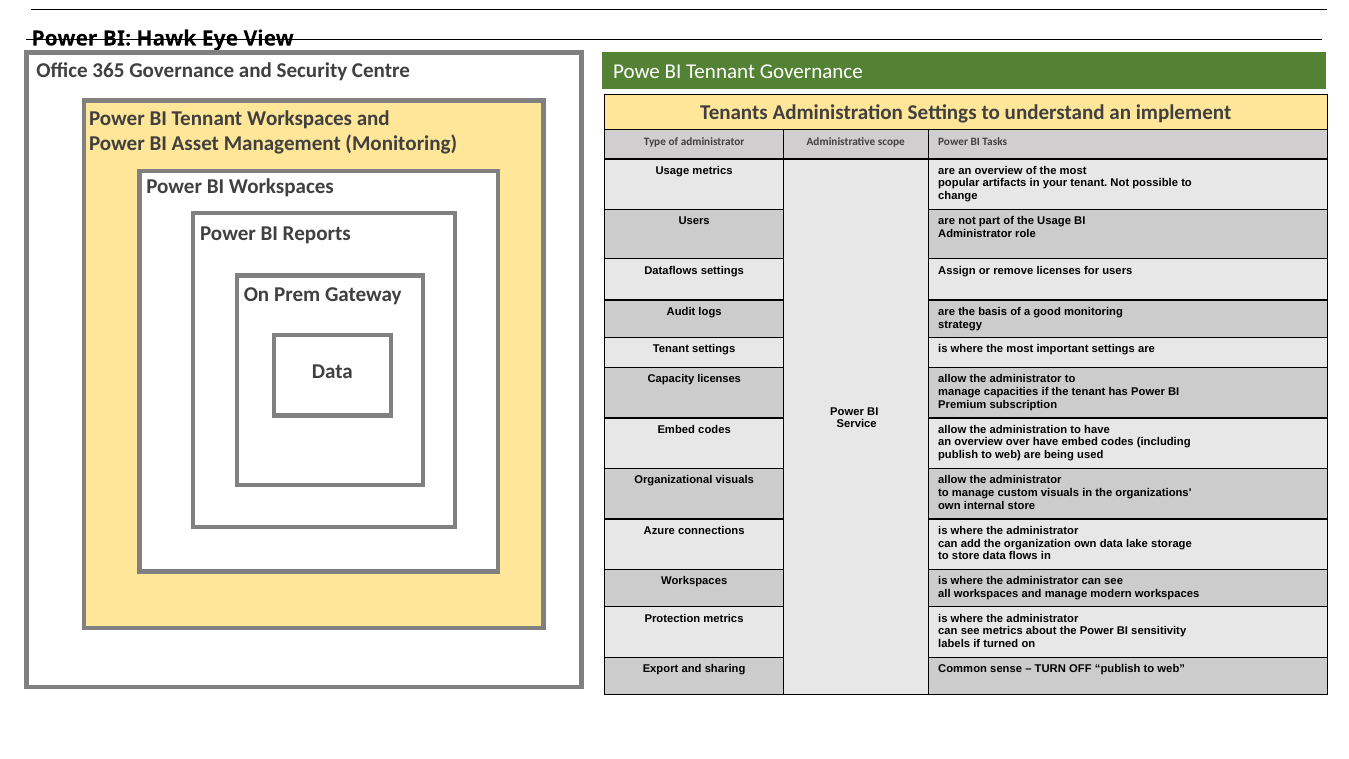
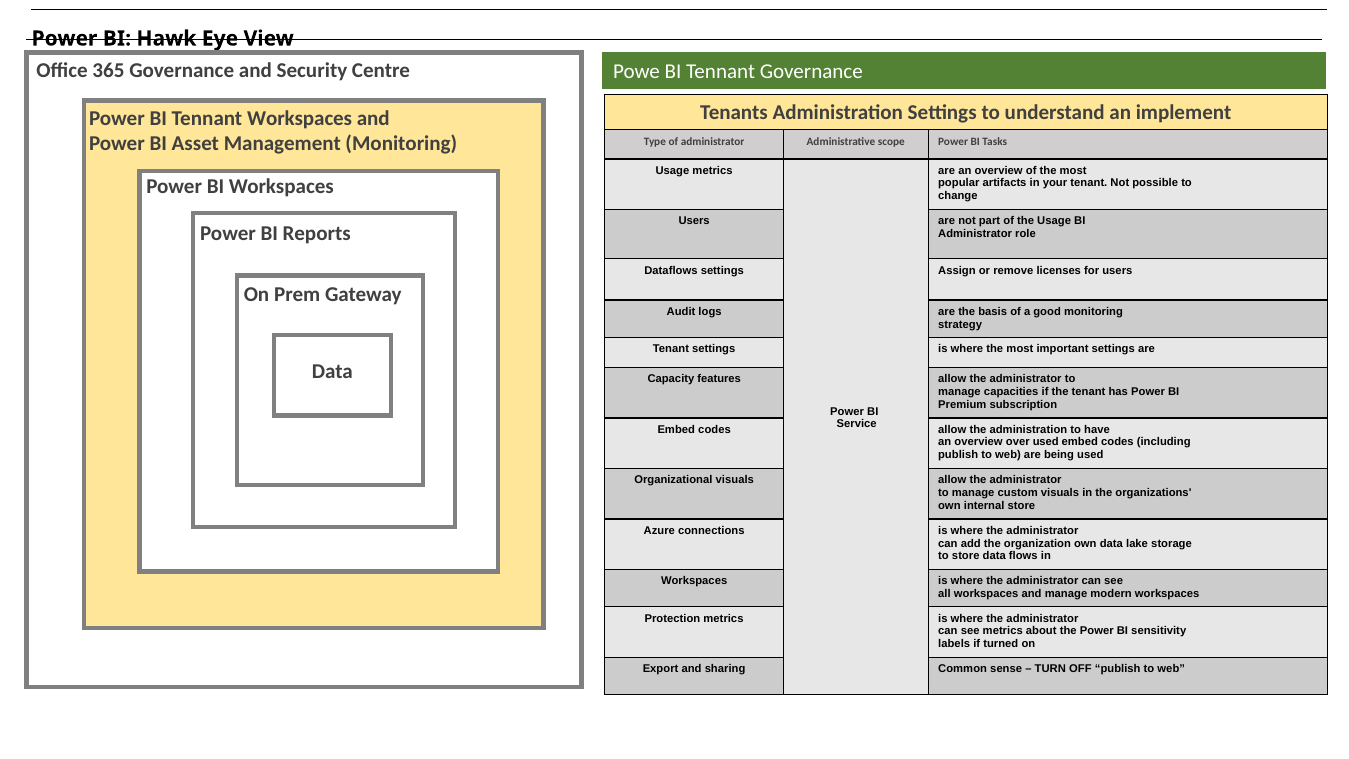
Capacity licenses: licenses -> features
over have: have -> used
